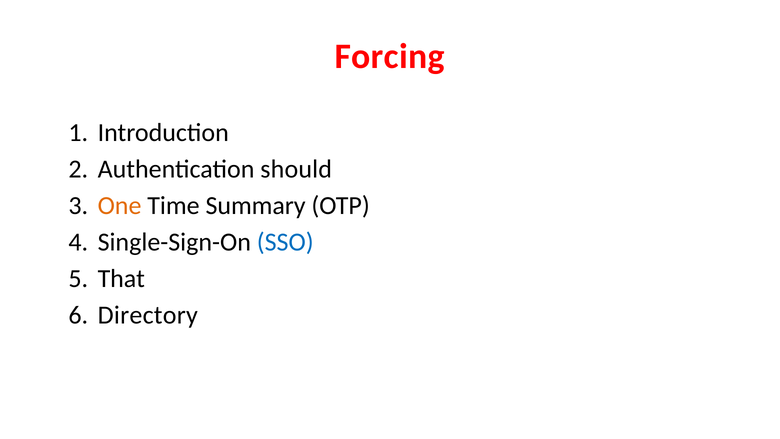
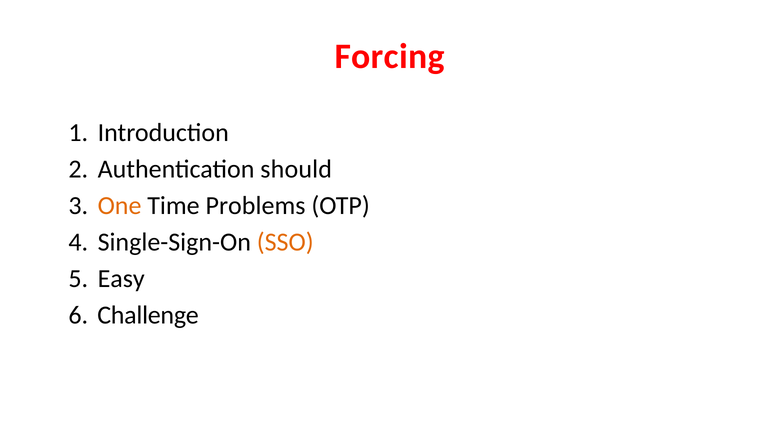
Summary: Summary -> Problems
SSO colour: blue -> orange
That: That -> Easy
Directory: Directory -> Challenge
